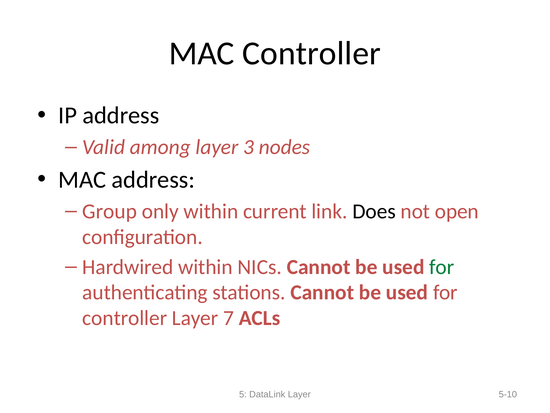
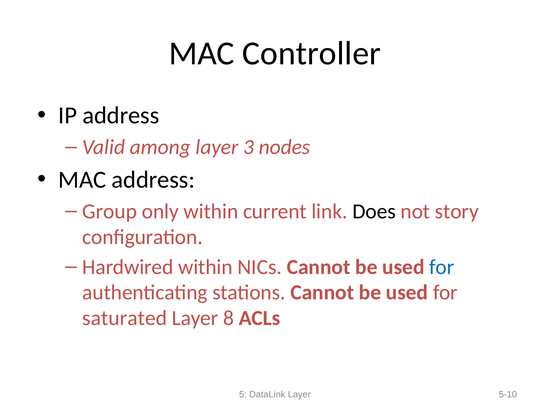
open: open -> story
for at (442, 267) colour: green -> blue
controller at (125, 318): controller -> saturated
7: 7 -> 8
